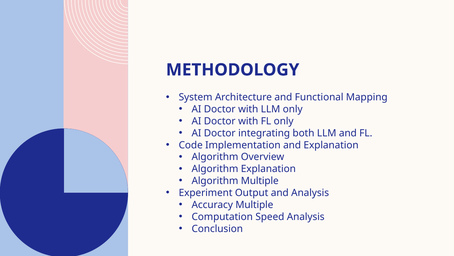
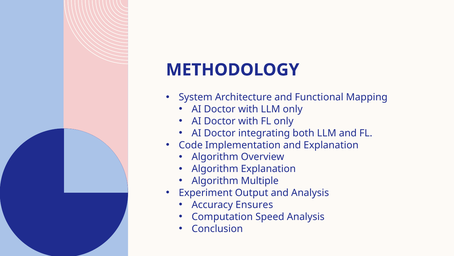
Accuracy Multiple: Multiple -> Ensures
